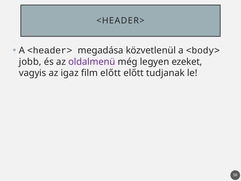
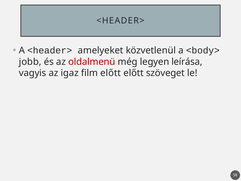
megadása: megadása -> amelyeket
oldalmenü colour: purple -> red
ezeket: ezeket -> leírása
tudjanak: tudjanak -> szöveget
